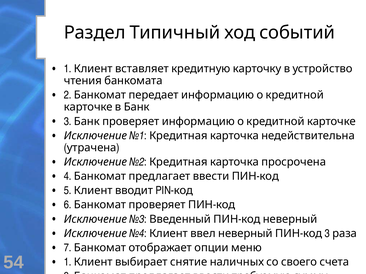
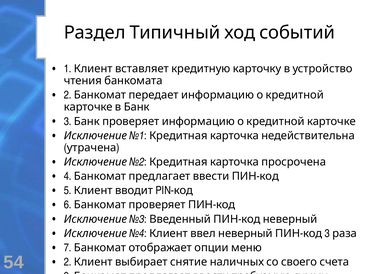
1 at (68, 262): 1 -> 2
